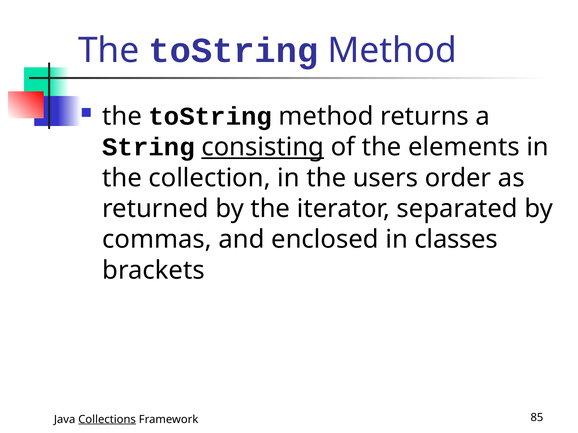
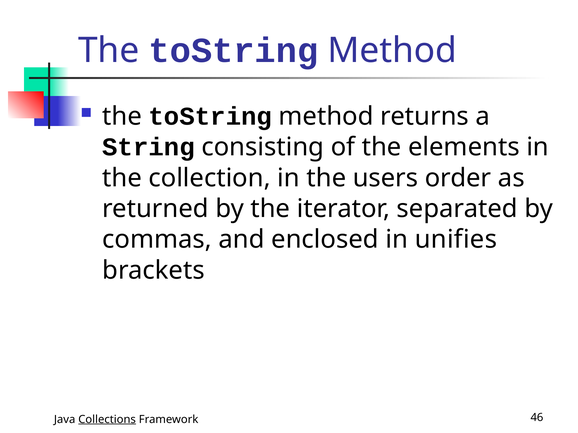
consisting underline: present -> none
classes: classes -> unifies
85: 85 -> 46
